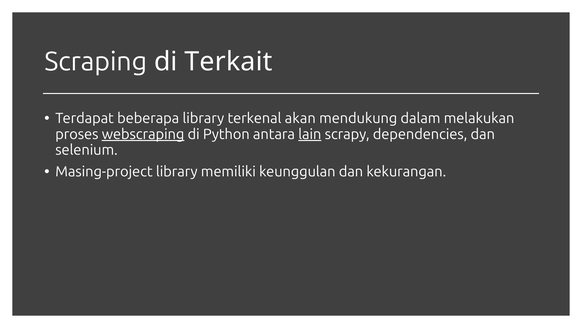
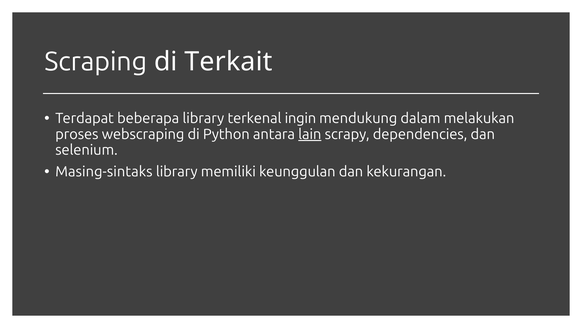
akan: akan -> ingin
webscraping underline: present -> none
Masing-project: Masing-project -> Masing-sintaks
